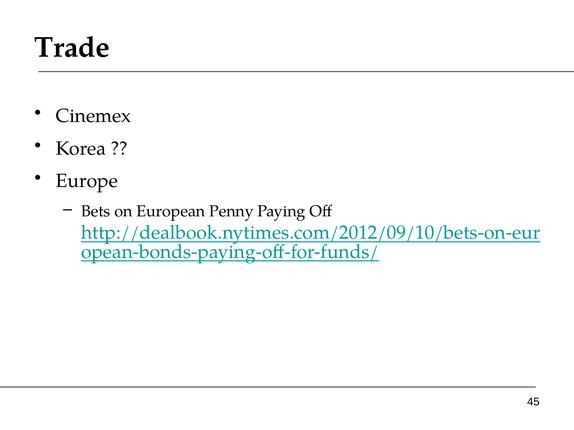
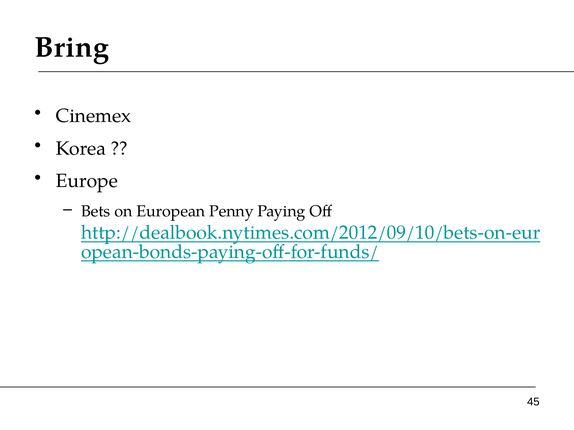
Trade: Trade -> Bring
